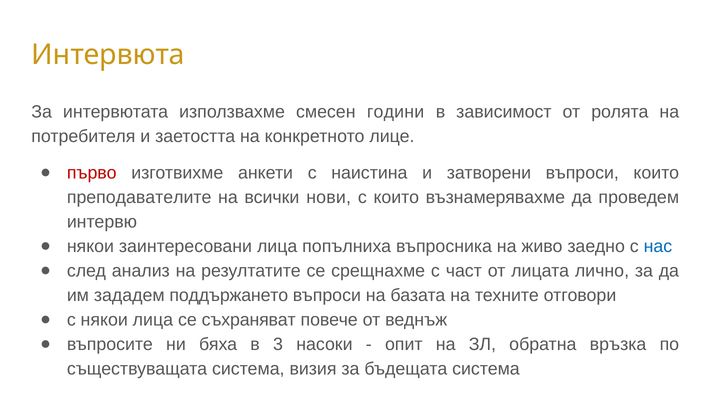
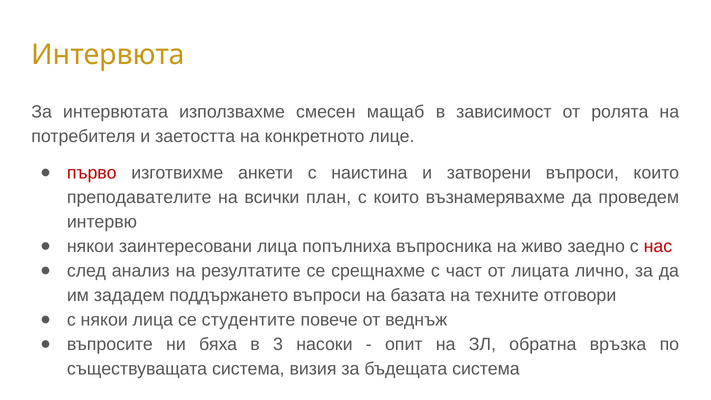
години: години -> мащаб
нови: нови -> план
нас colour: blue -> red
съхраняват: съхраняват -> студентите
